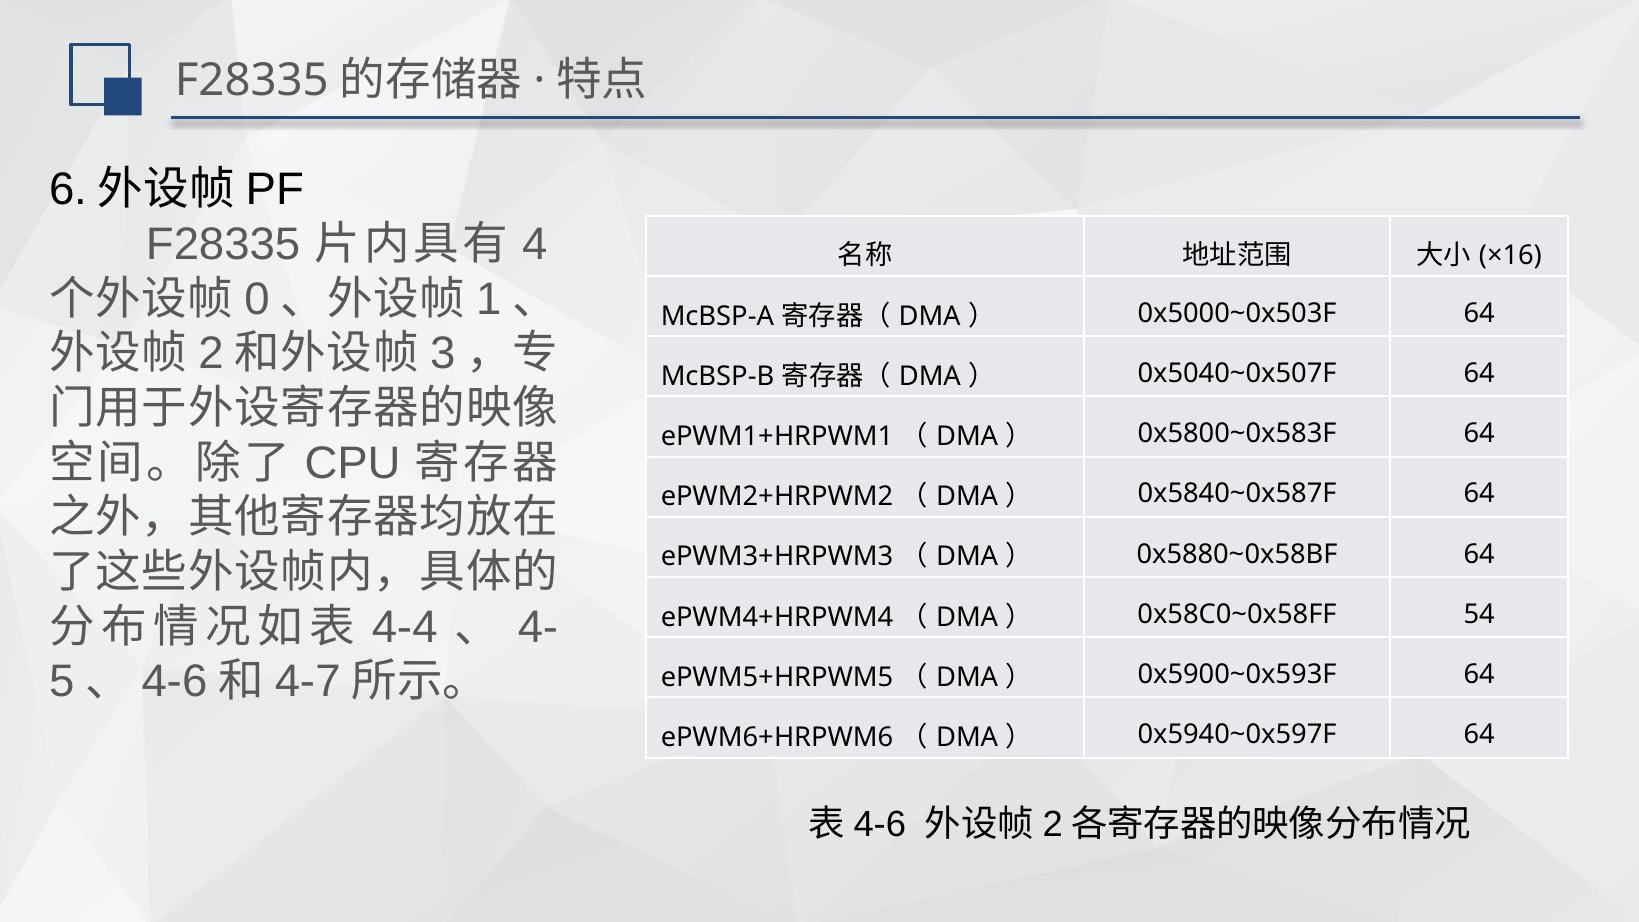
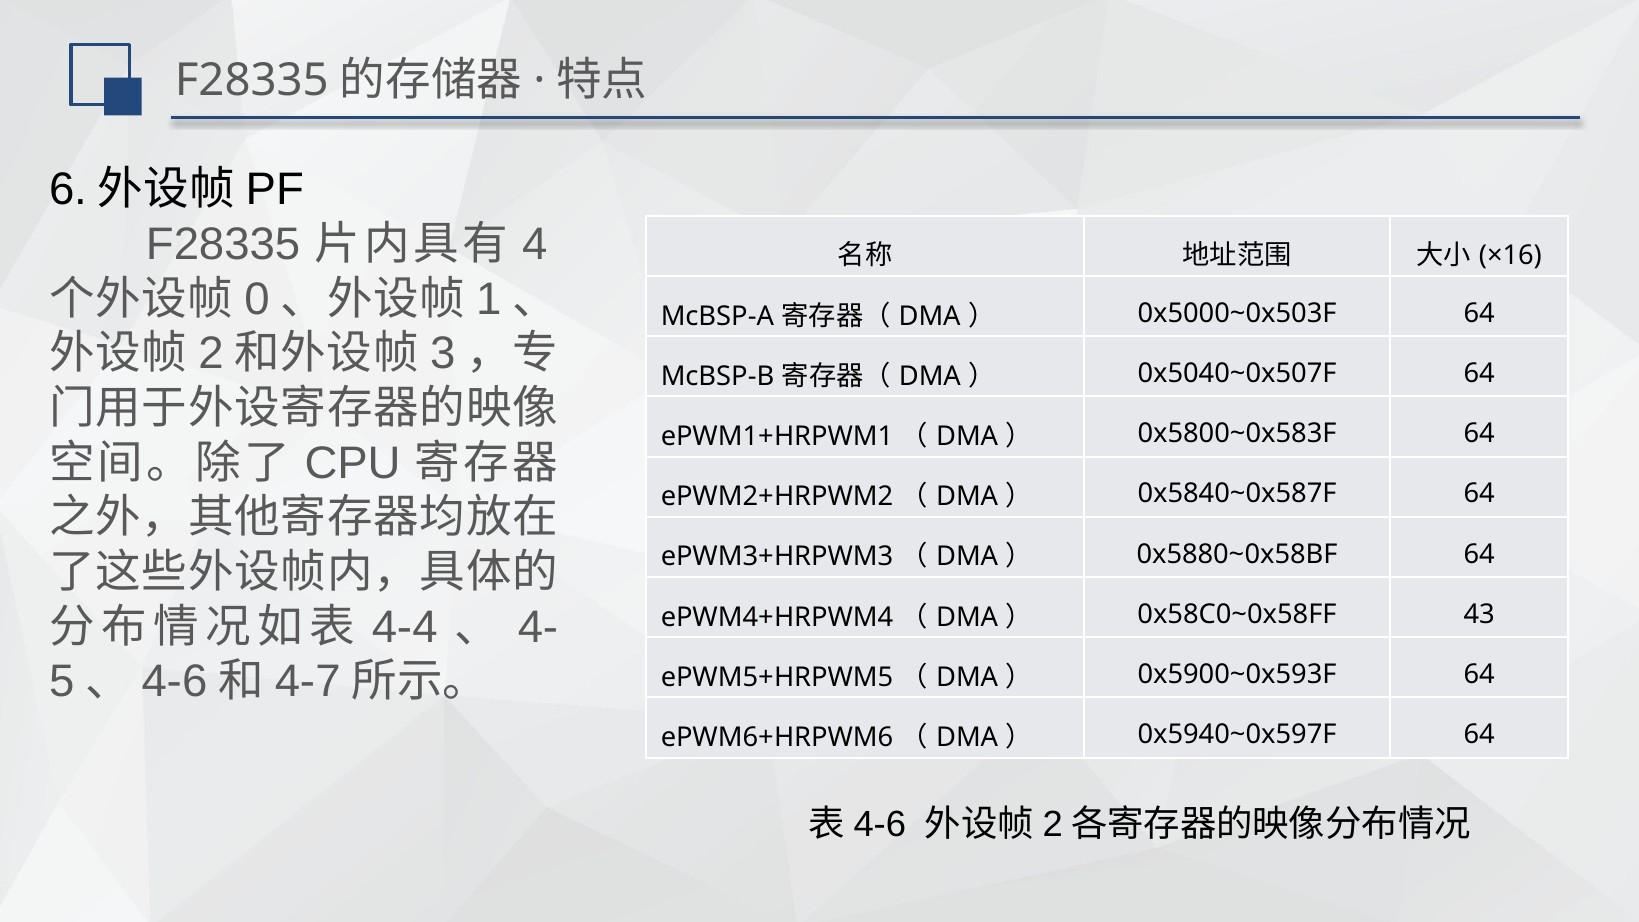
54: 54 -> 43
